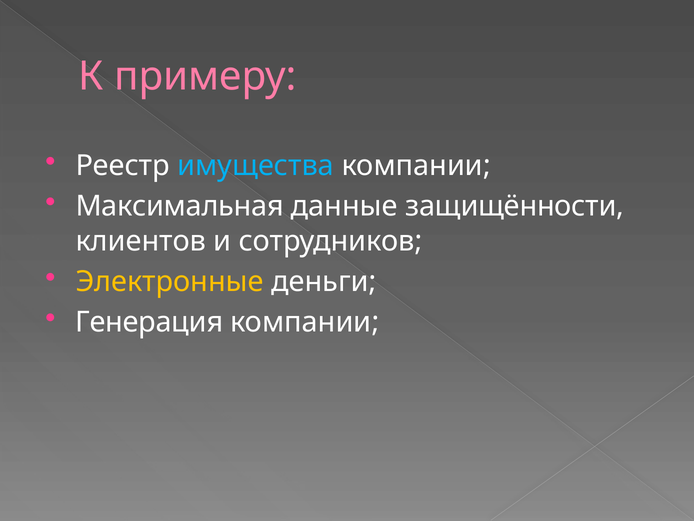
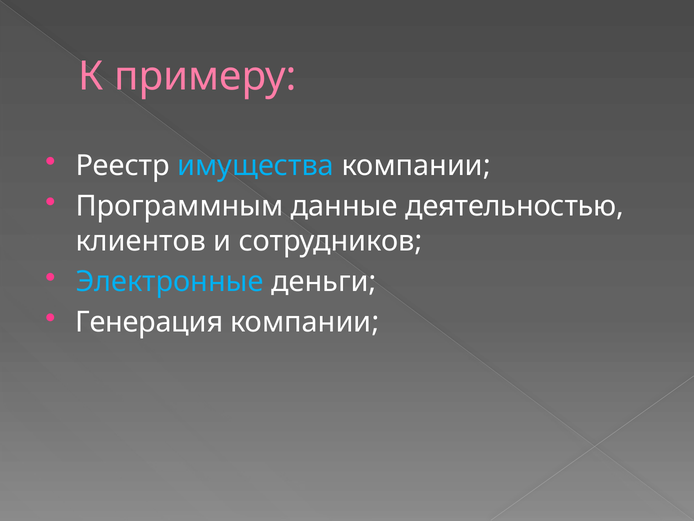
Максимальная: Максимальная -> Программным
защищённости: защищённости -> деятельностью
Электронные colour: yellow -> light blue
